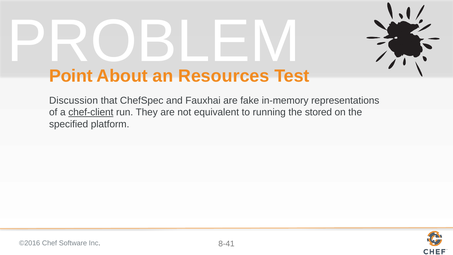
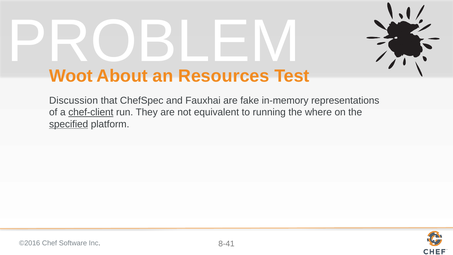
Point: Point -> Woot
stored: stored -> where
specified underline: none -> present
